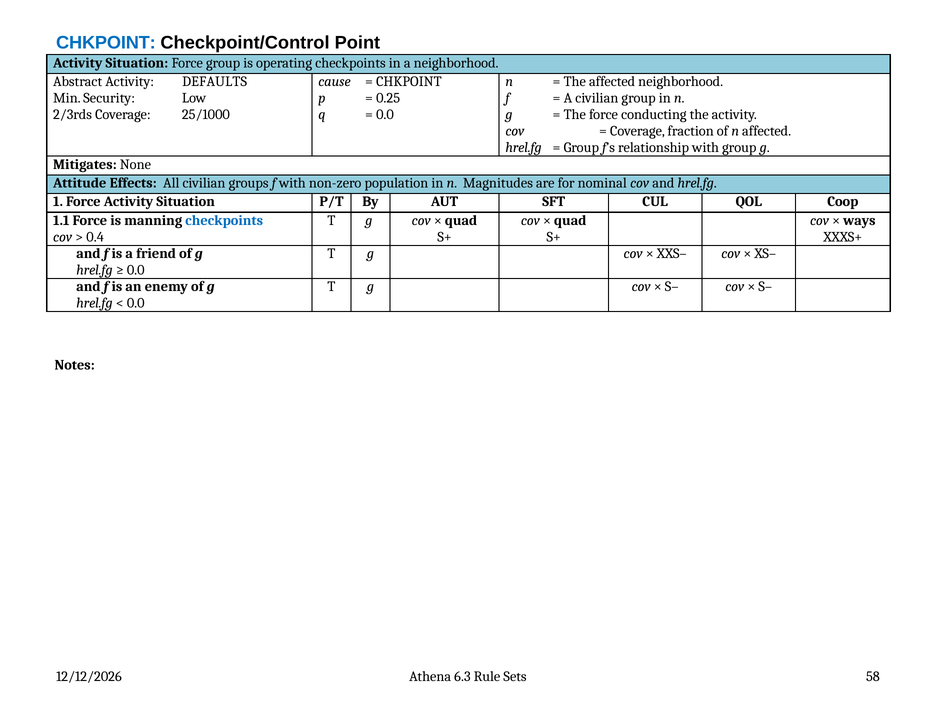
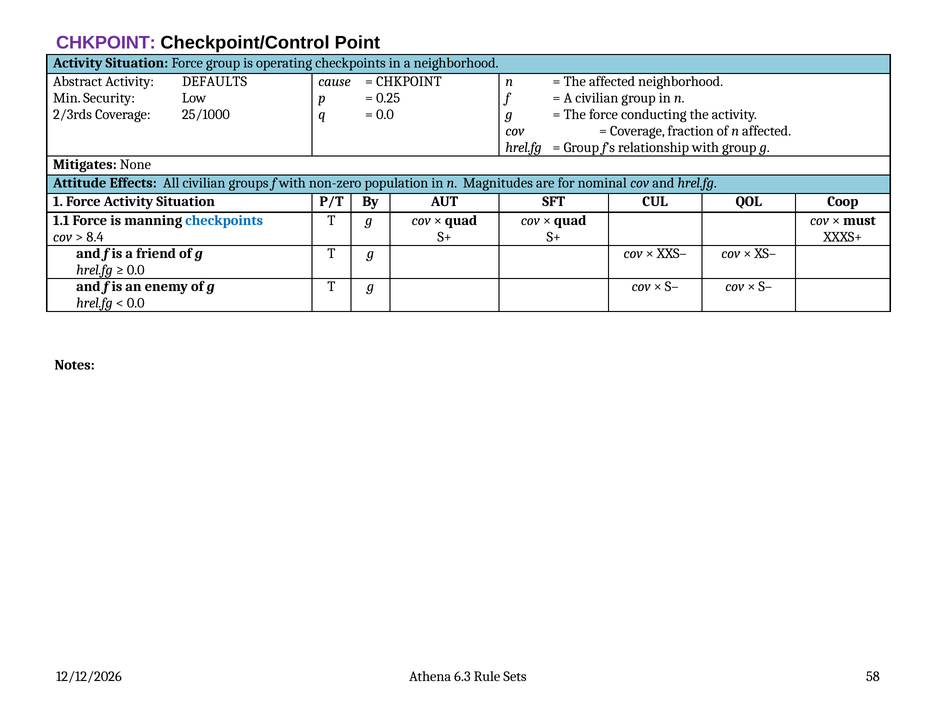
CHKPOINT at (106, 43) colour: blue -> purple
ways: ways -> must
0.4: 0.4 -> 8.4
